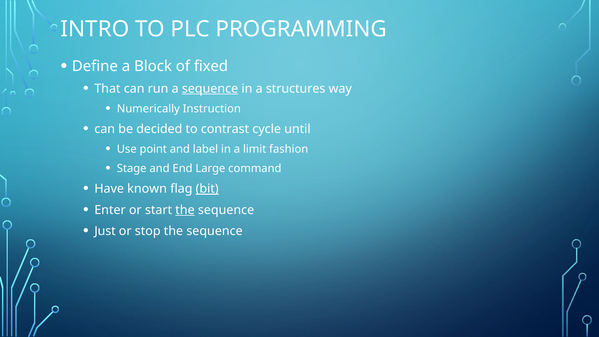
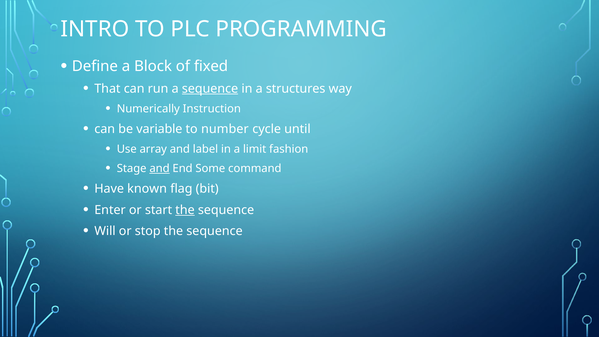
decided: decided -> variable
contrast: contrast -> number
point: point -> array
and at (160, 168) underline: none -> present
Large: Large -> Some
bit underline: present -> none
Just: Just -> Will
